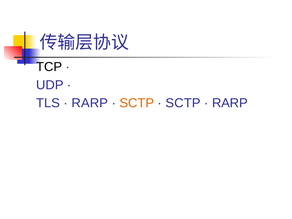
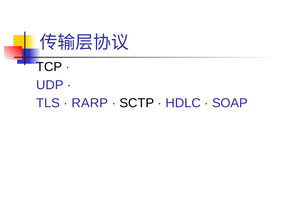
SCTP at (137, 103) colour: orange -> black
SCTP at (183, 103): SCTP -> HDLC
RARP at (230, 103): RARP -> SOAP
